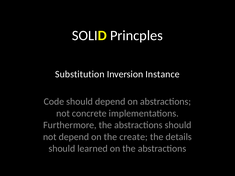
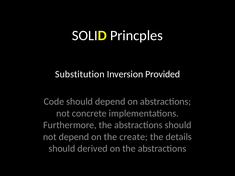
Instance: Instance -> Provided
learned: learned -> derived
